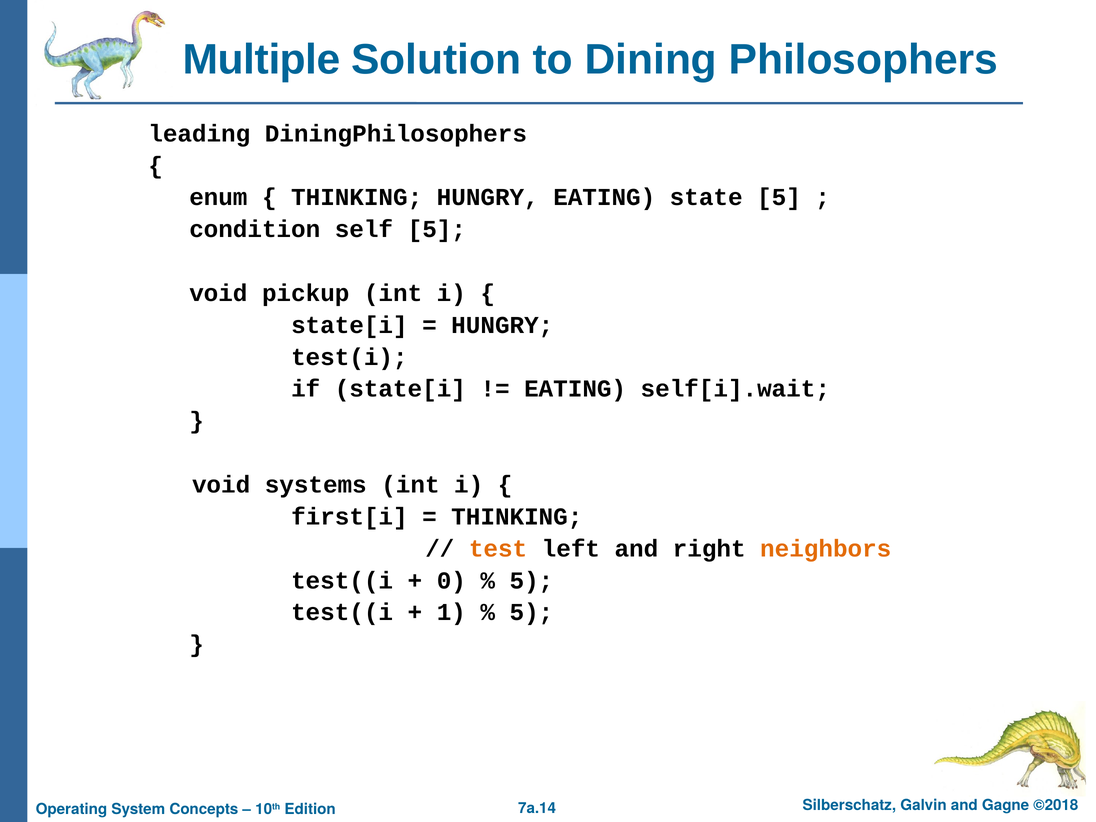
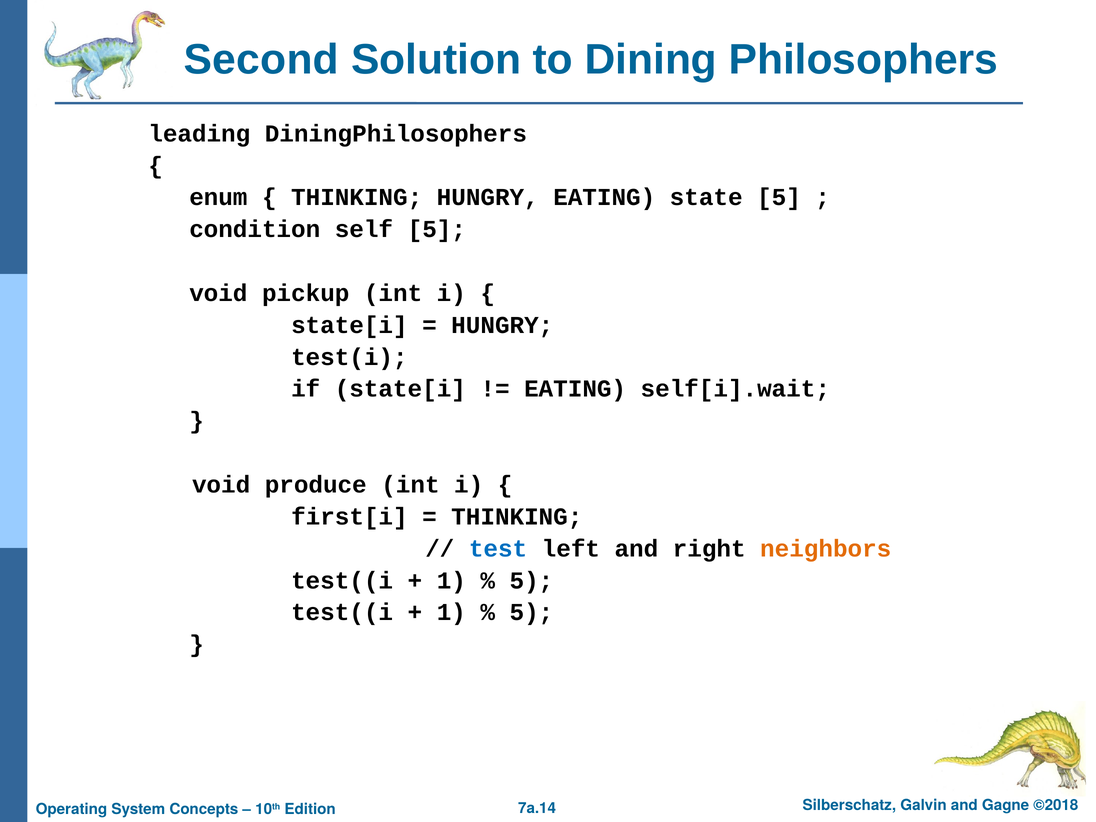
Multiple: Multiple -> Second
systems: systems -> produce
test colour: orange -> blue
0 at (451, 581): 0 -> 1
